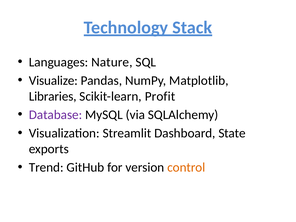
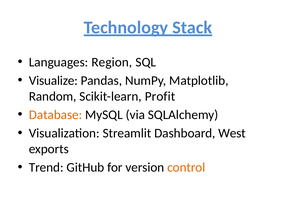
Nature: Nature -> Region
Libraries: Libraries -> Random
Database colour: purple -> orange
State: State -> West
